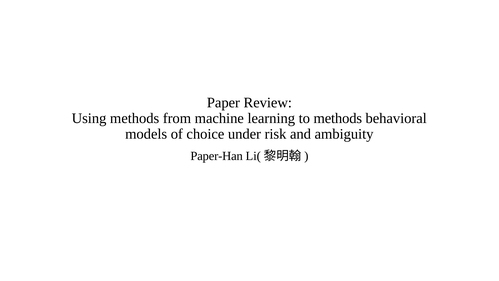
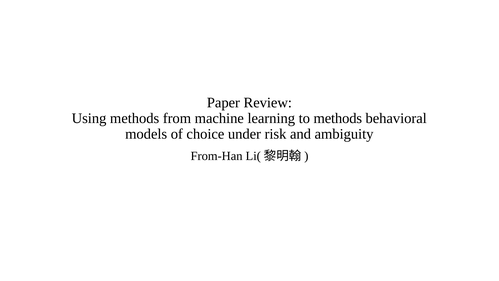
Paper-Han: Paper-Han -> From-Han
